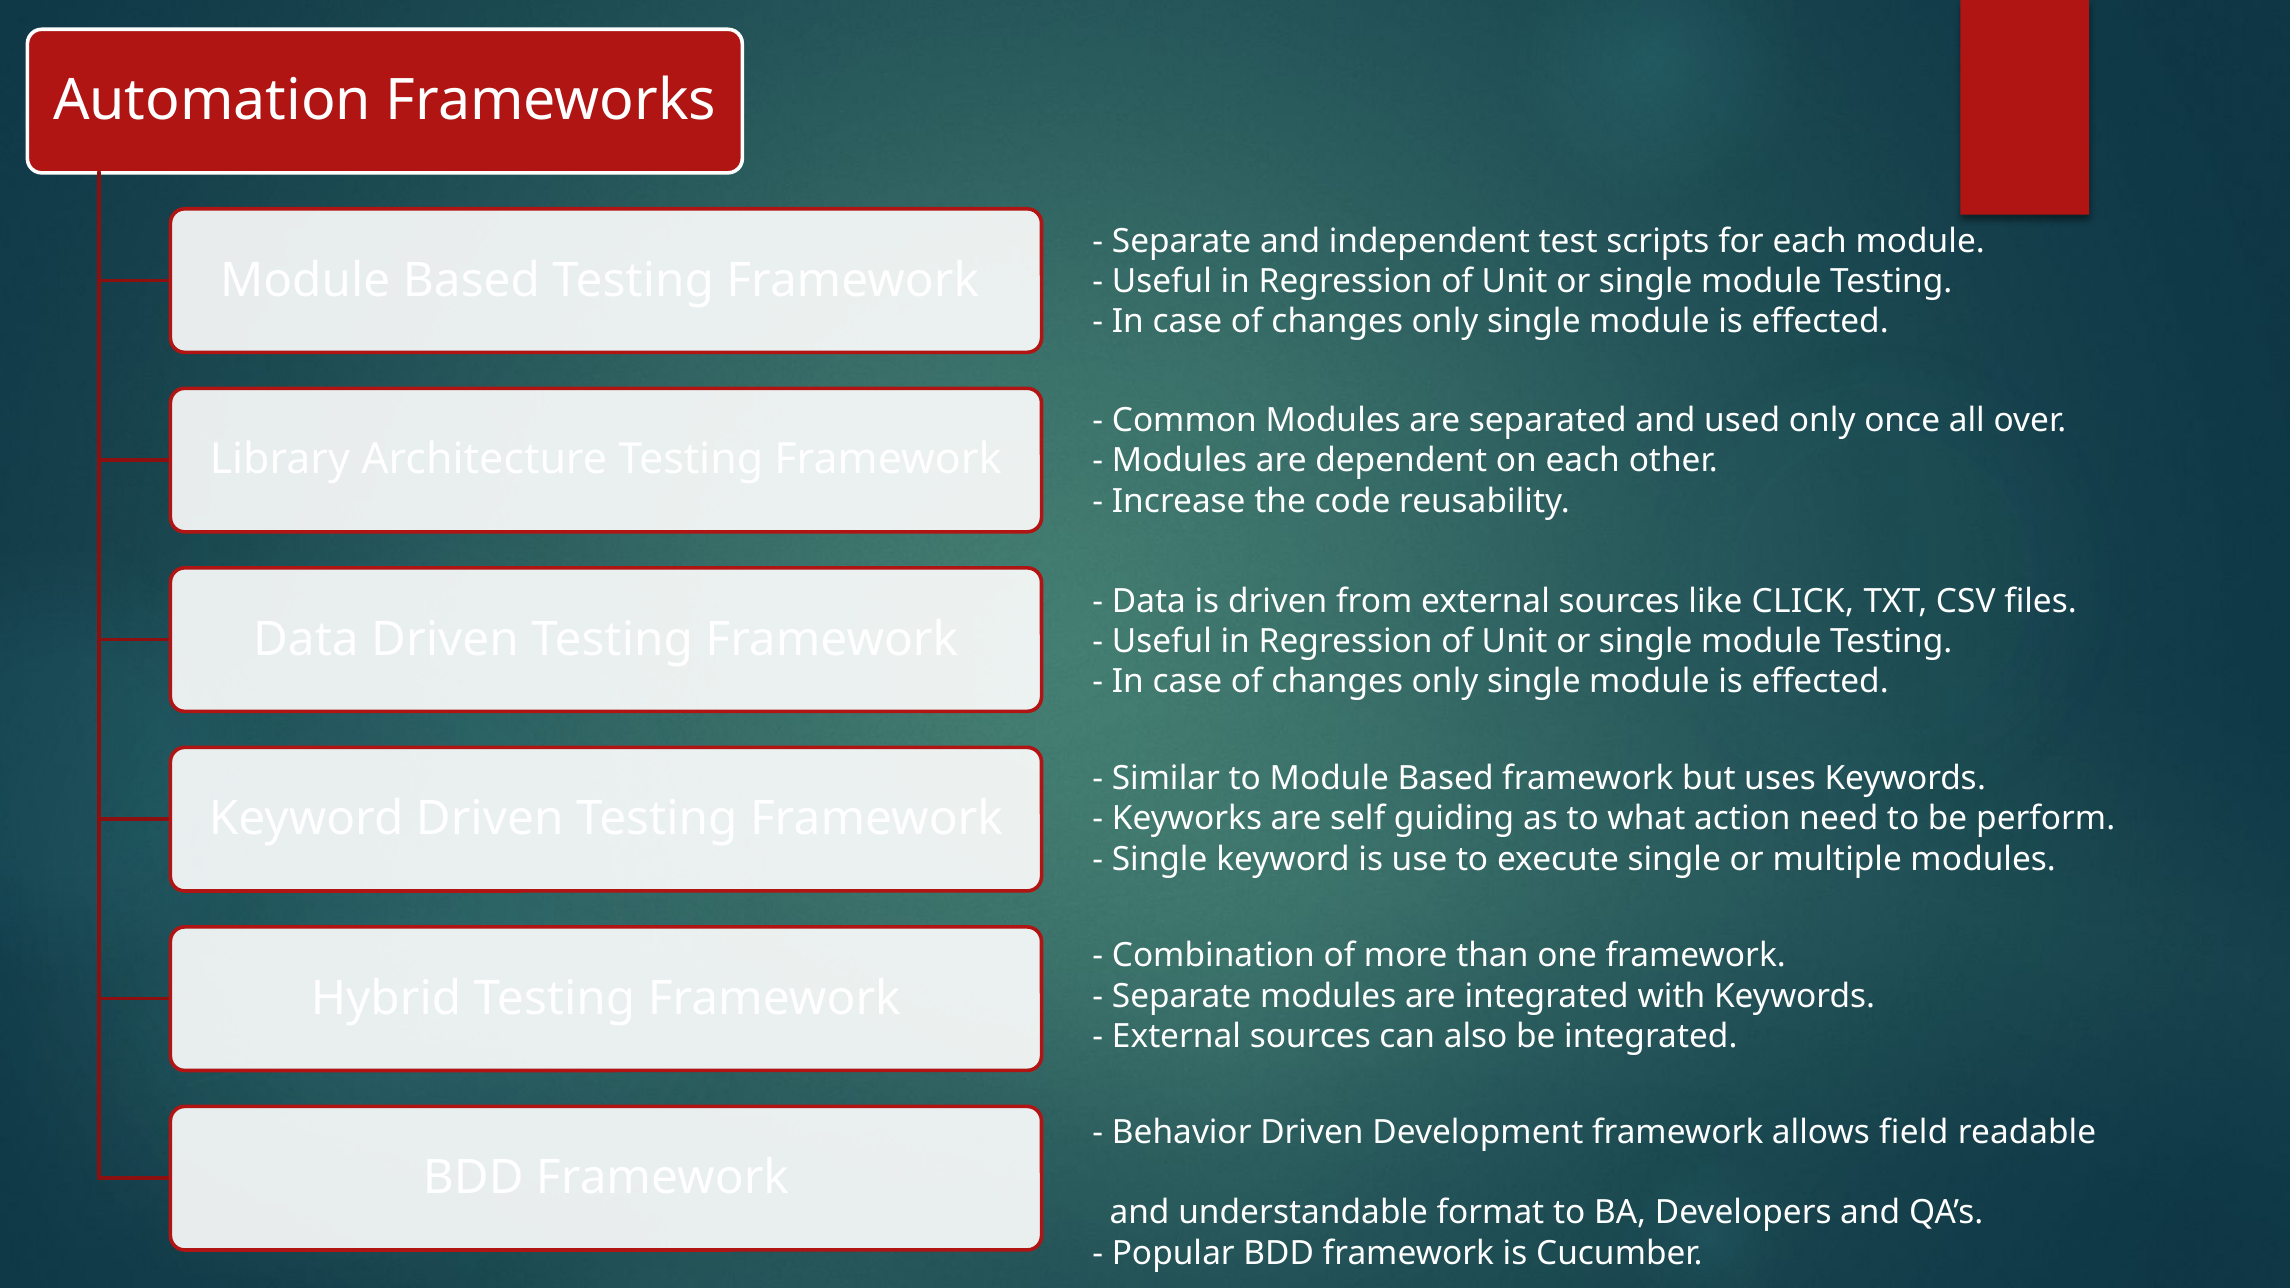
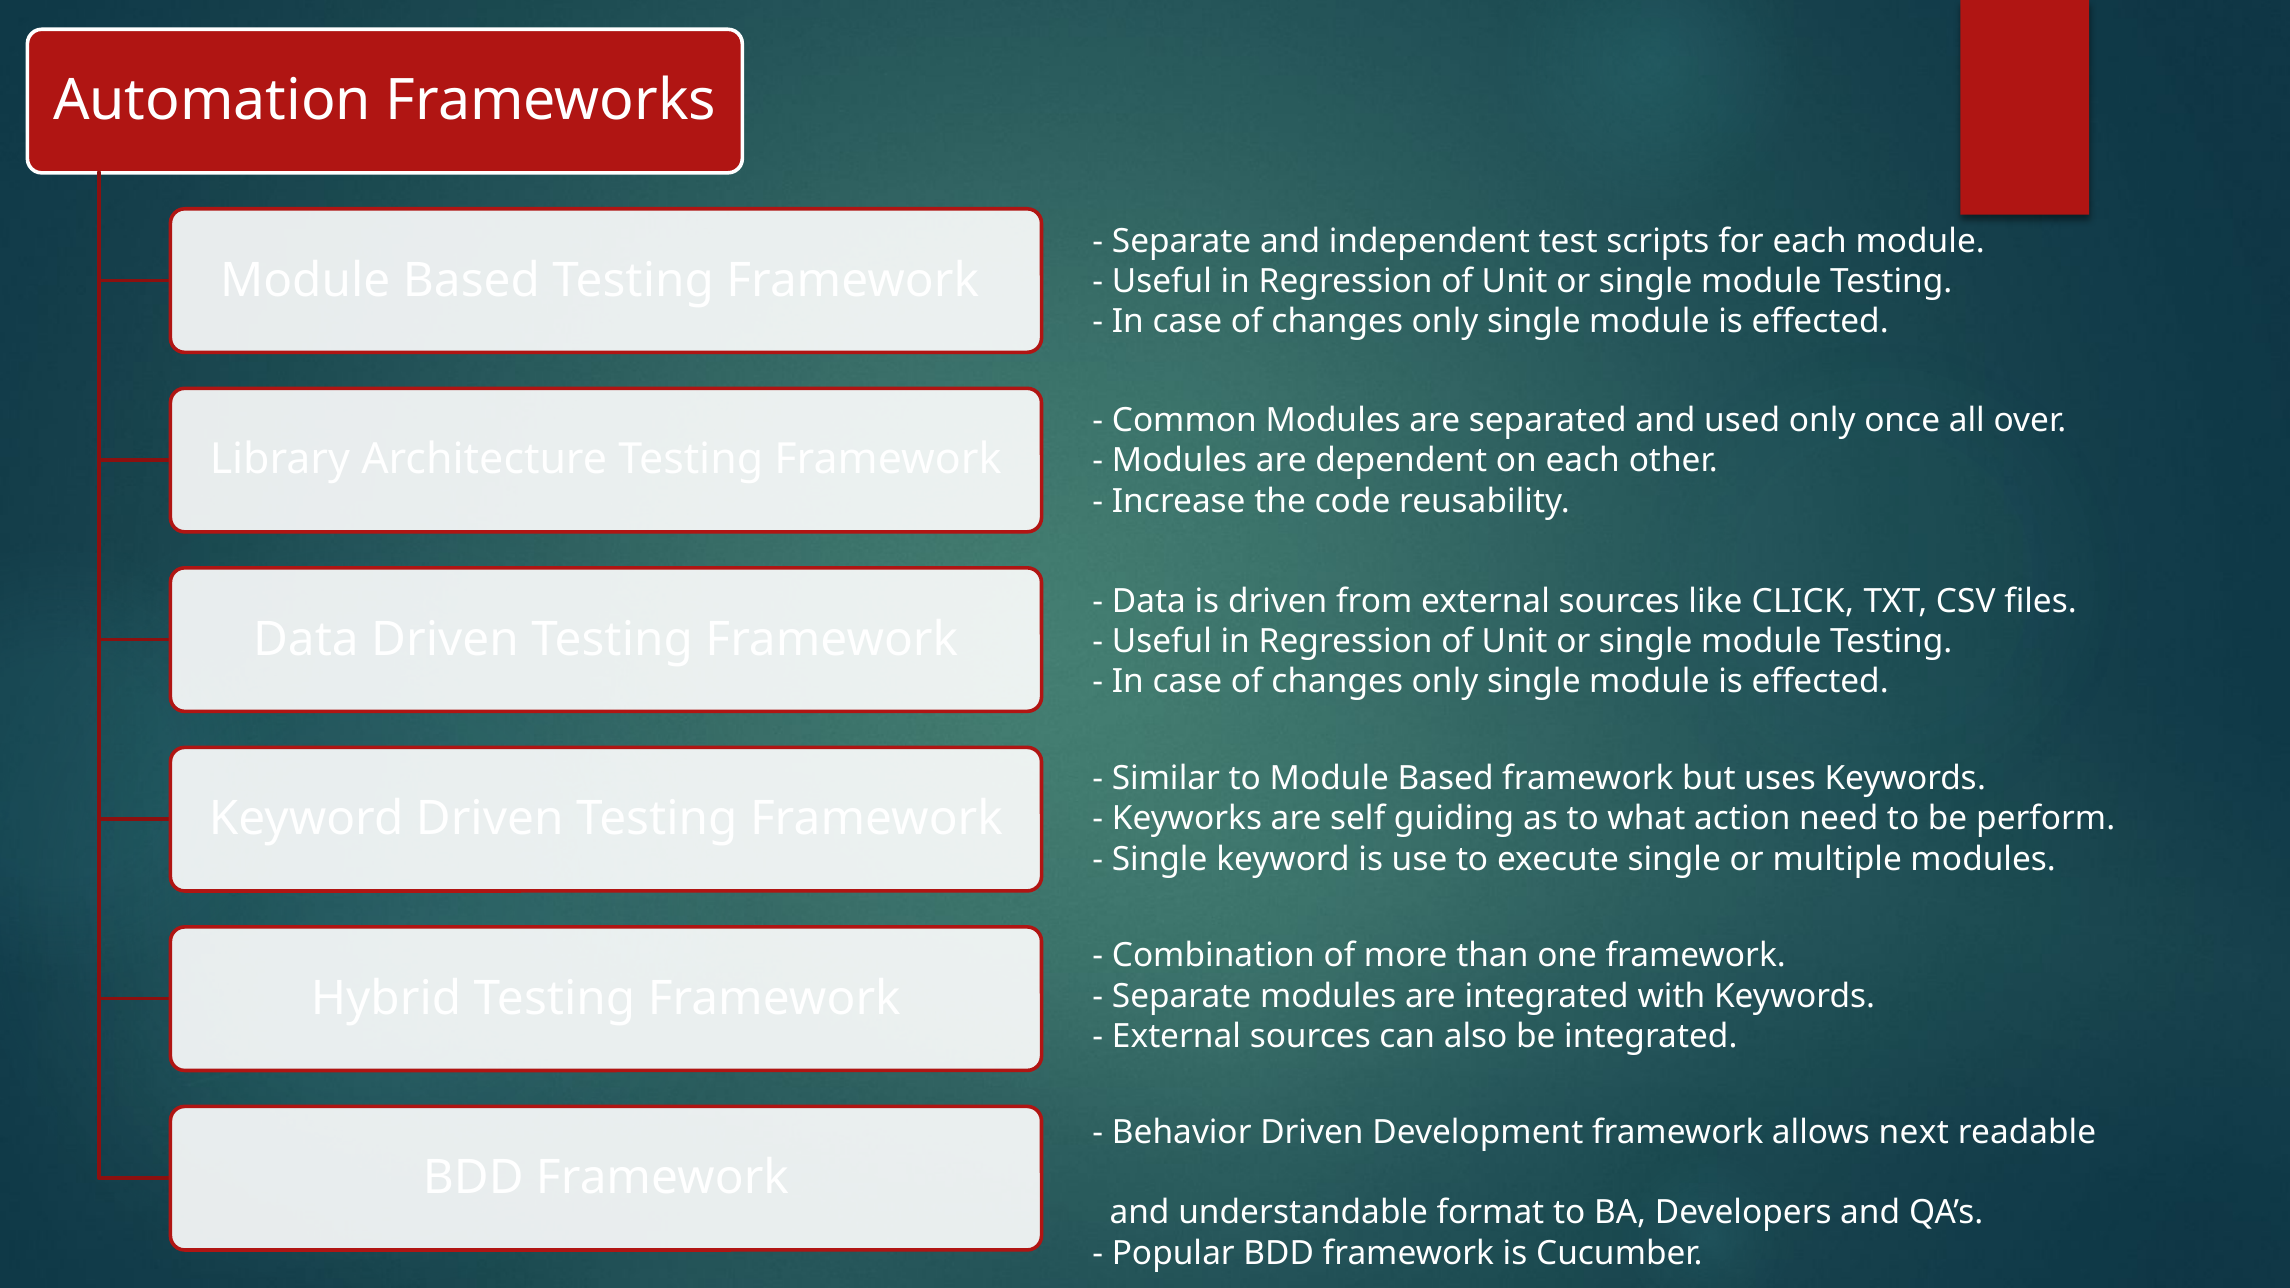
field: field -> next
